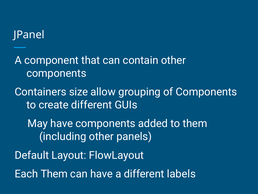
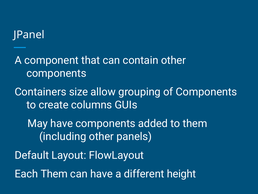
create different: different -> columns
labels: labels -> height
